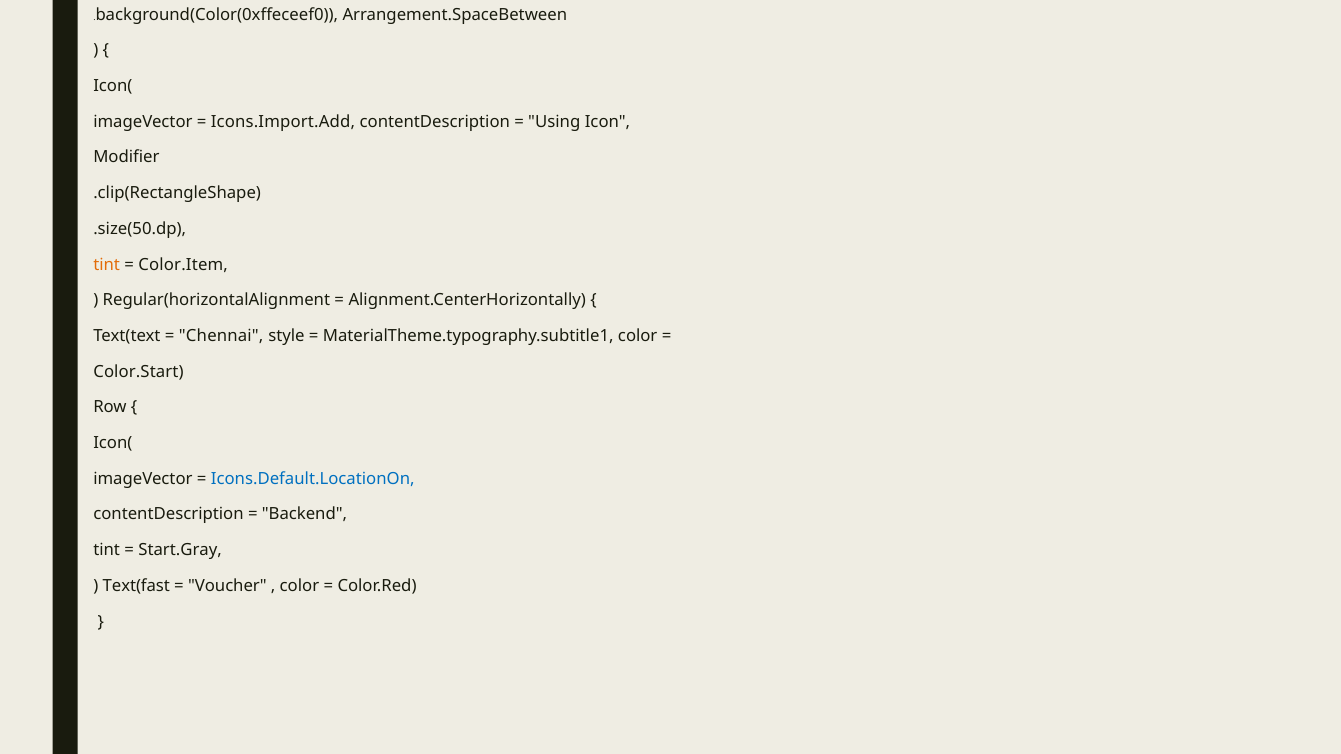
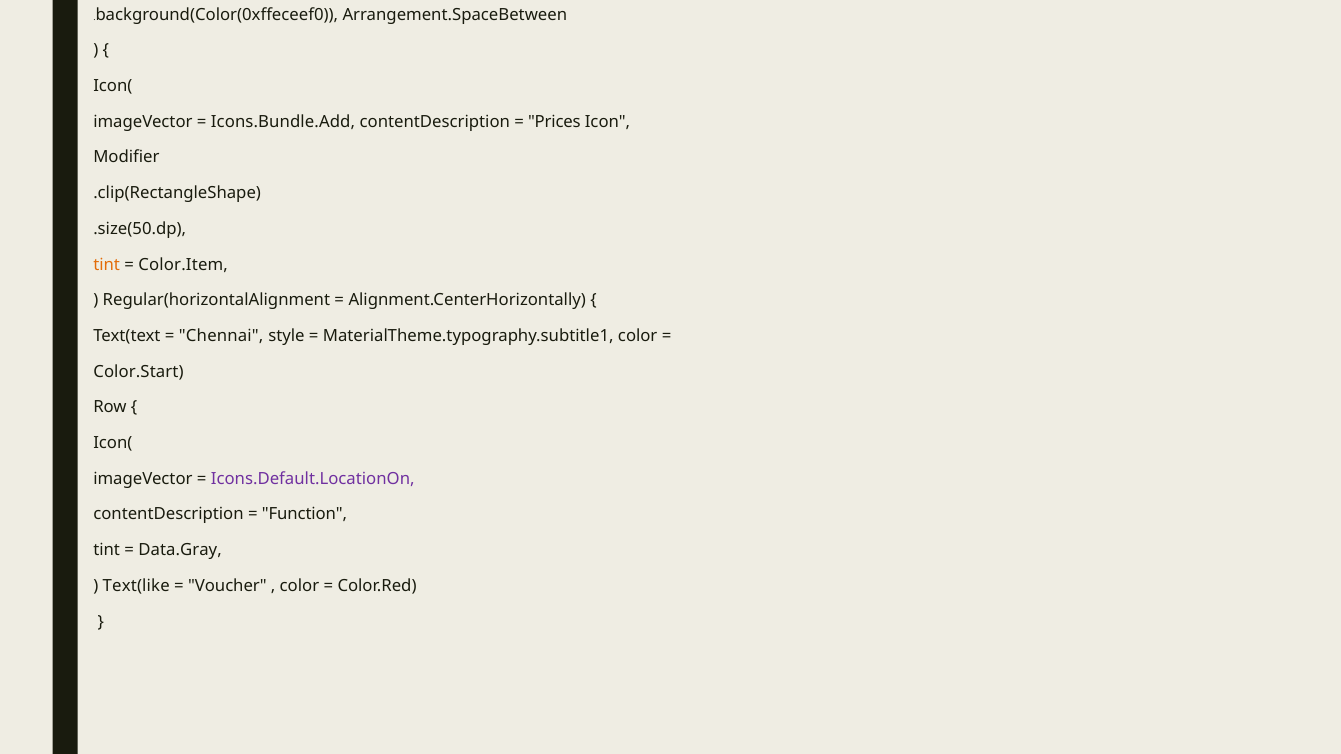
Icons.Import.Add: Icons.Import.Add -> Icons.Bundle.Add
Using: Using -> Prices
Icons.Default.LocationOn colour: blue -> purple
Backend: Backend -> Function
Start.Gray: Start.Gray -> Data.Gray
Text(fast: Text(fast -> Text(like
